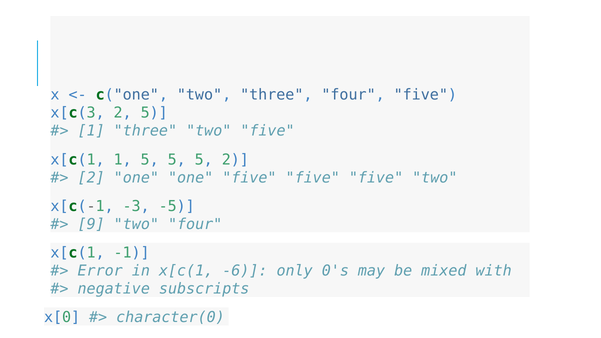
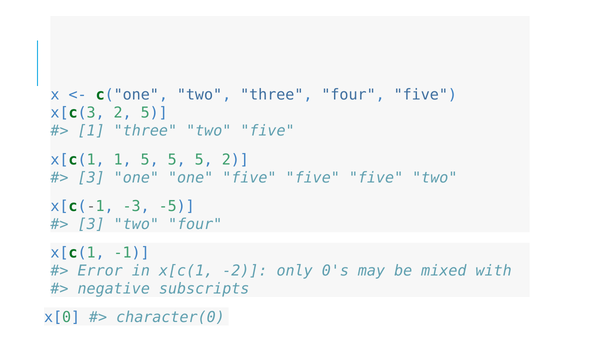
2 at (91, 178): 2 -> 3
9 at (91, 224): 9 -> 3
-6: -6 -> -2
